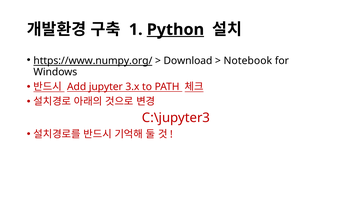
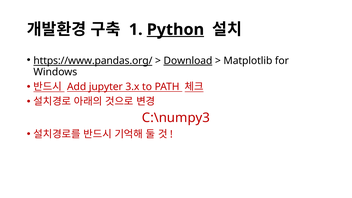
https://www.numpy.org/: https://www.numpy.org/ -> https://www.pandas.org/
Download underline: none -> present
Notebook: Notebook -> Matplotlib
C:\jupyter3: C:\jupyter3 -> C:\numpy3
